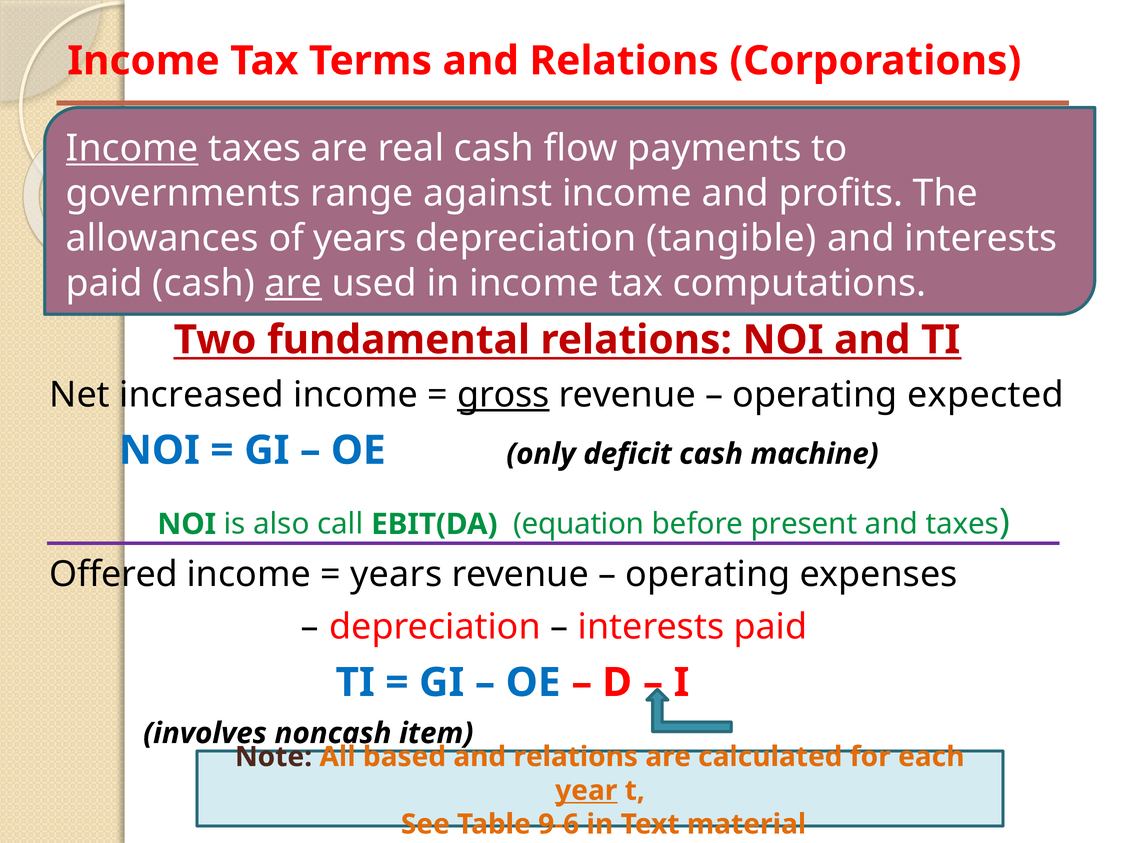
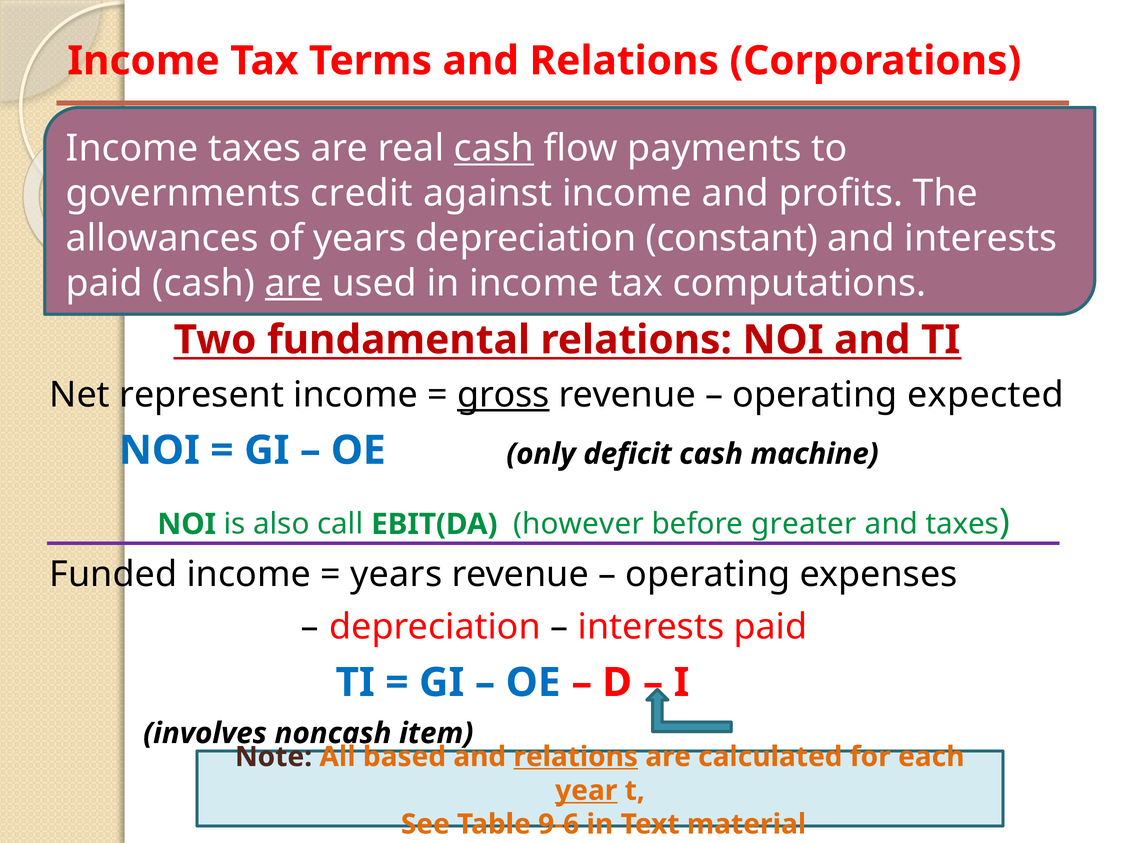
Income at (132, 148) underline: present -> none
cash at (494, 148) underline: none -> present
range: range -> credit
tangible: tangible -> constant
increased: increased -> represent
equation: equation -> however
present: present -> greater
Offered: Offered -> Funded
relations at (576, 757) underline: none -> present
